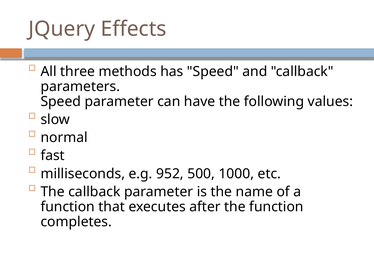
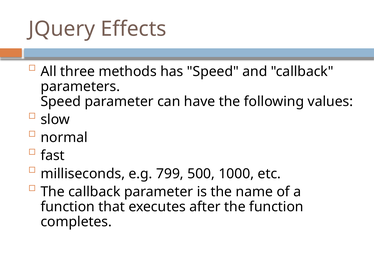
952: 952 -> 799
